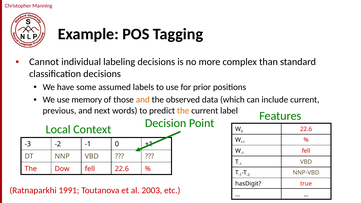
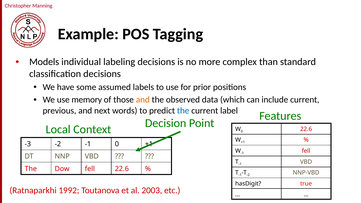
Cannot: Cannot -> Models
the at (183, 111) colour: orange -> blue
1991: 1991 -> 1992
